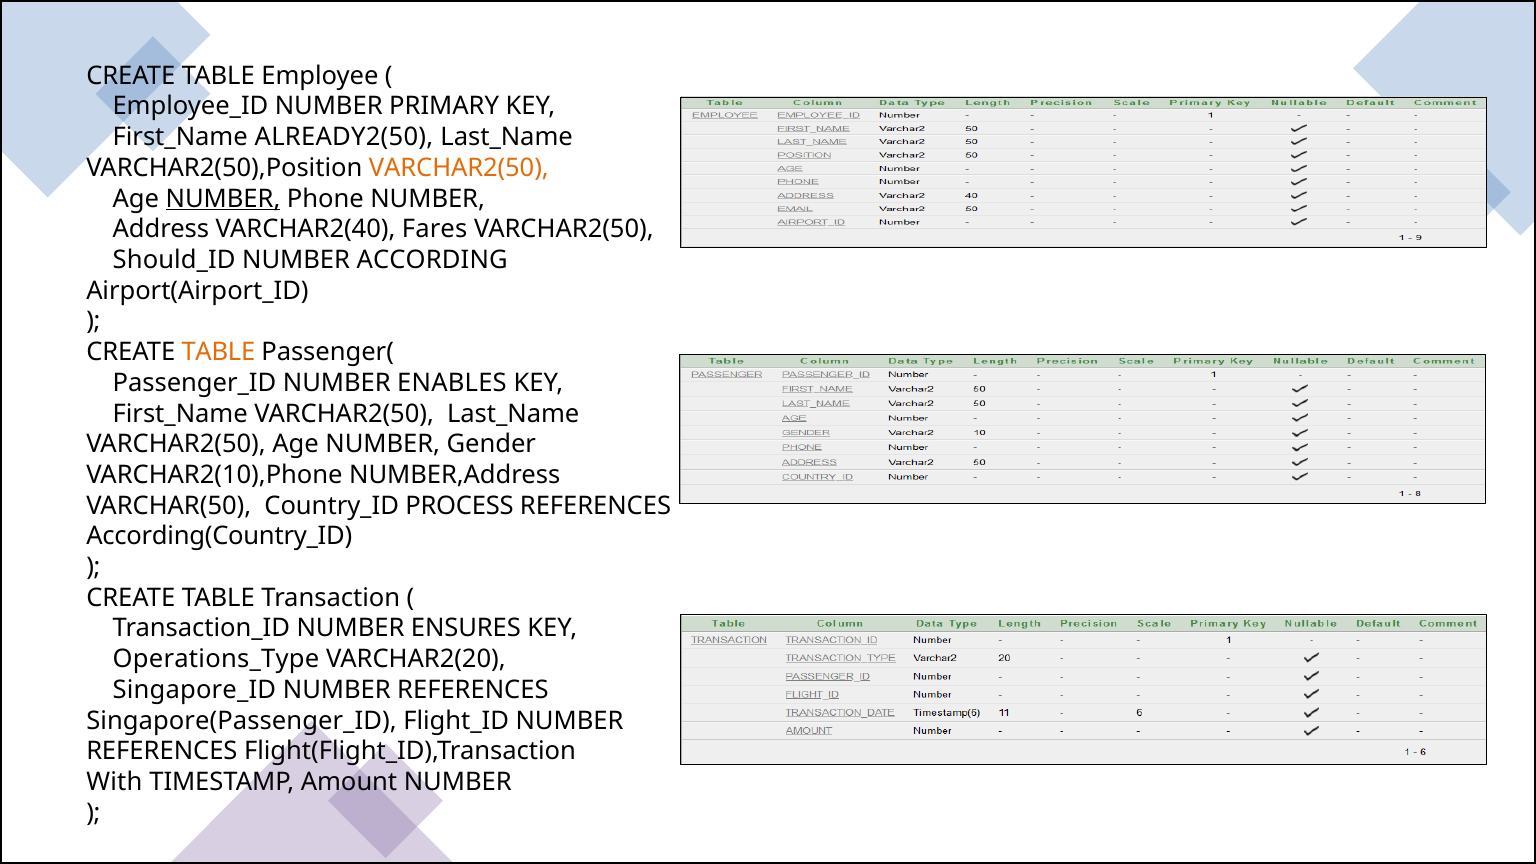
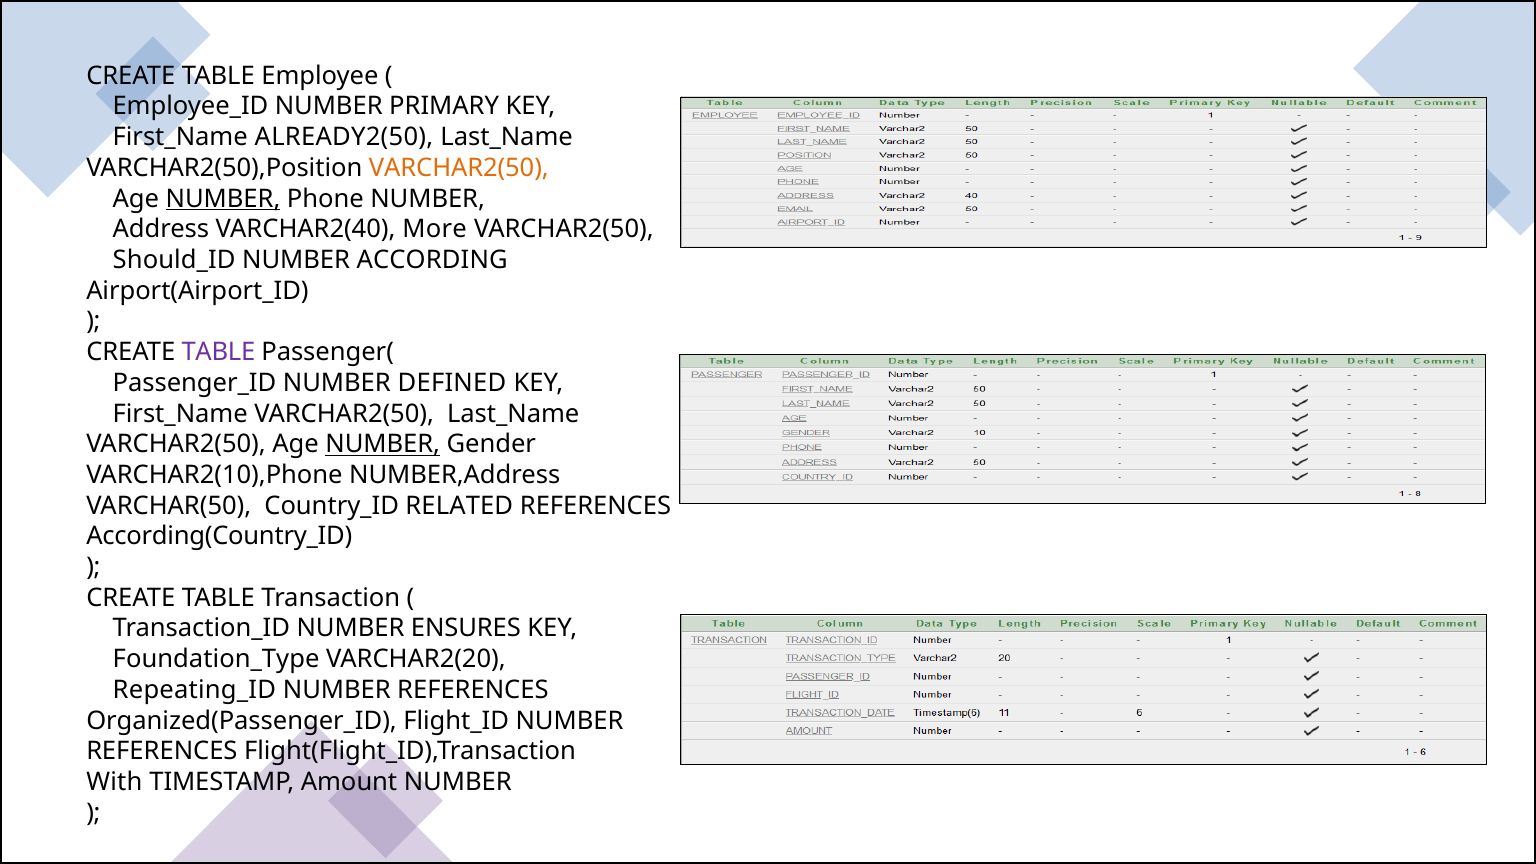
Fares: Fares -> More
TABLE at (218, 352) colour: orange -> purple
ENABLES: ENABLES -> DEFINED
NUMBER at (383, 444) underline: none -> present
PROCESS: PROCESS -> RELATED
Operations_Type: Operations_Type -> Foundation_Type
Singapore_ID: Singapore_ID -> Repeating_ID
Singapore(Passenger_ID: Singapore(Passenger_ID -> Organized(Passenger_ID
